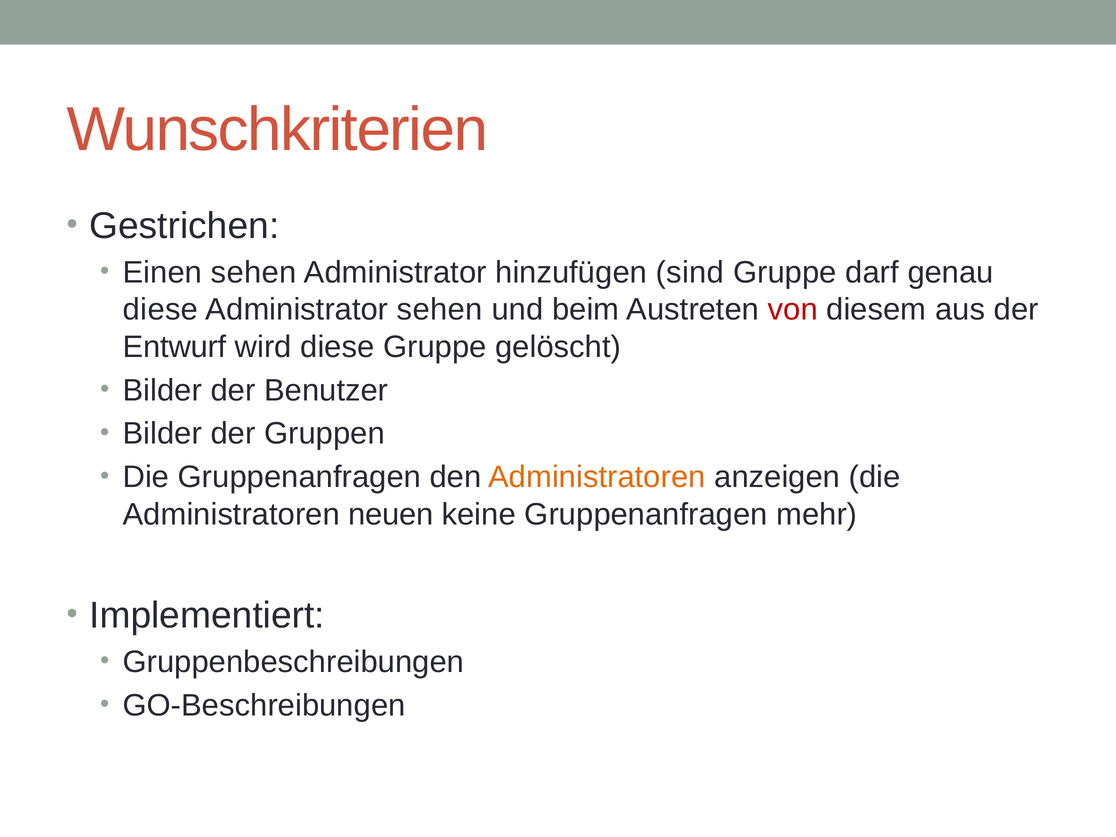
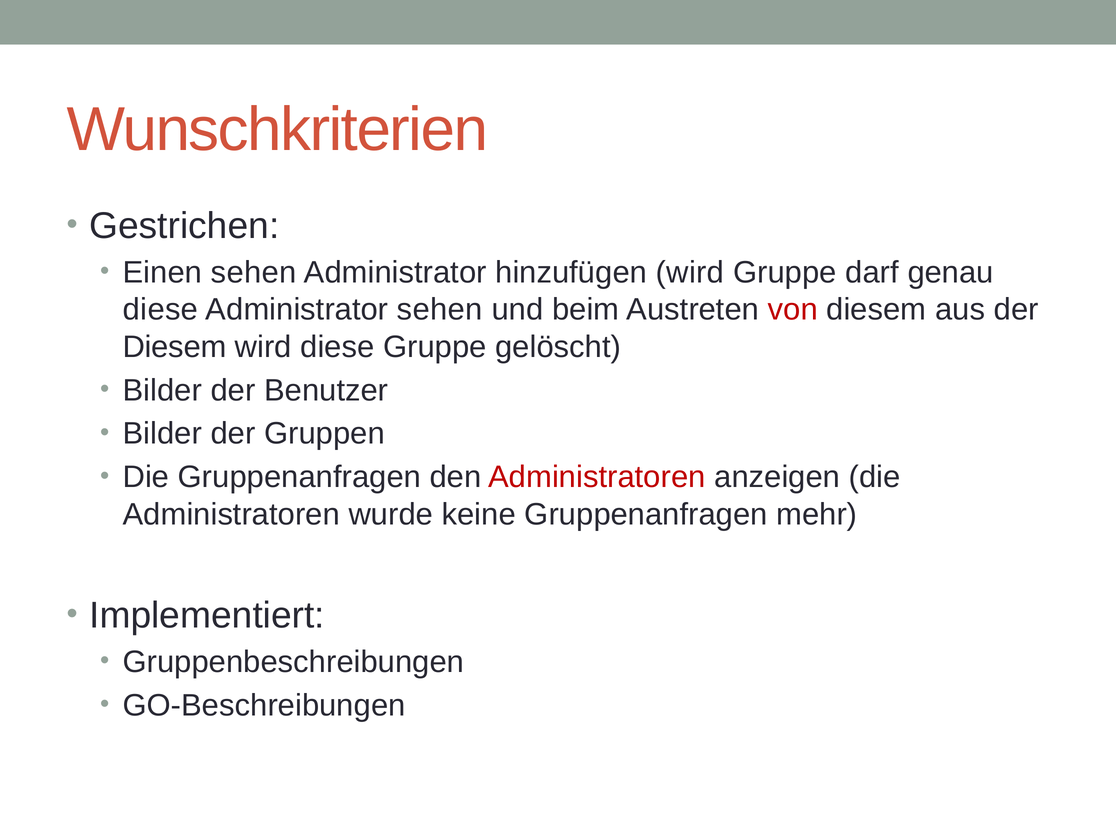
hinzufügen sind: sind -> wird
Entwurf at (175, 347): Entwurf -> Diesem
Administratoren at (597, 477) colour: orange -> red
neuen: neuen -> wurde
